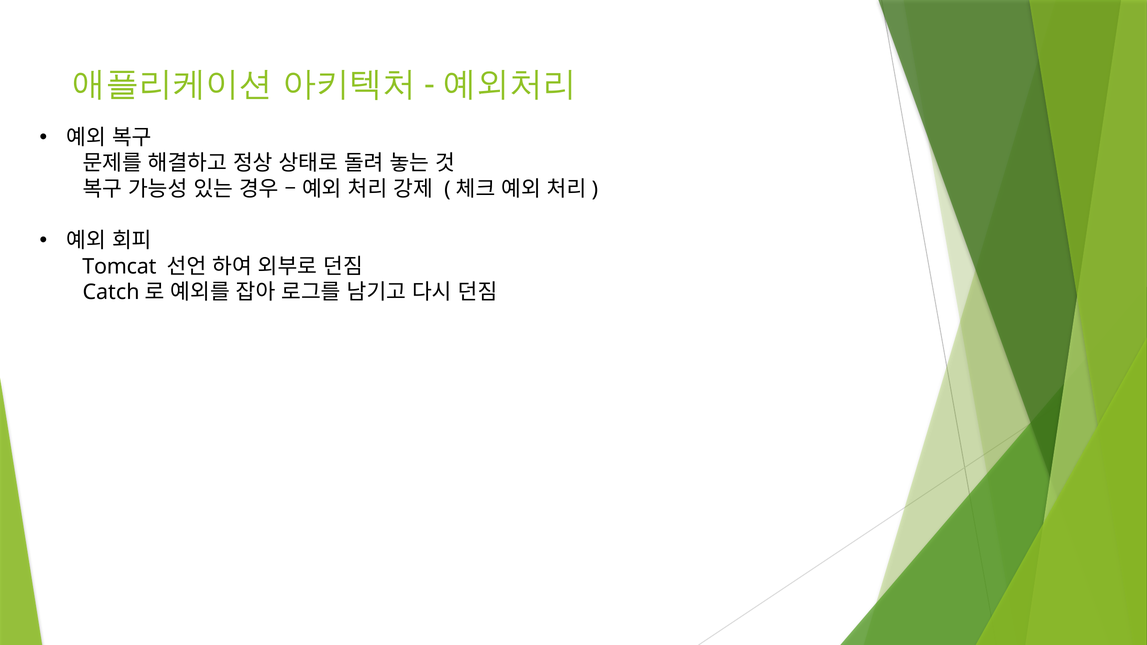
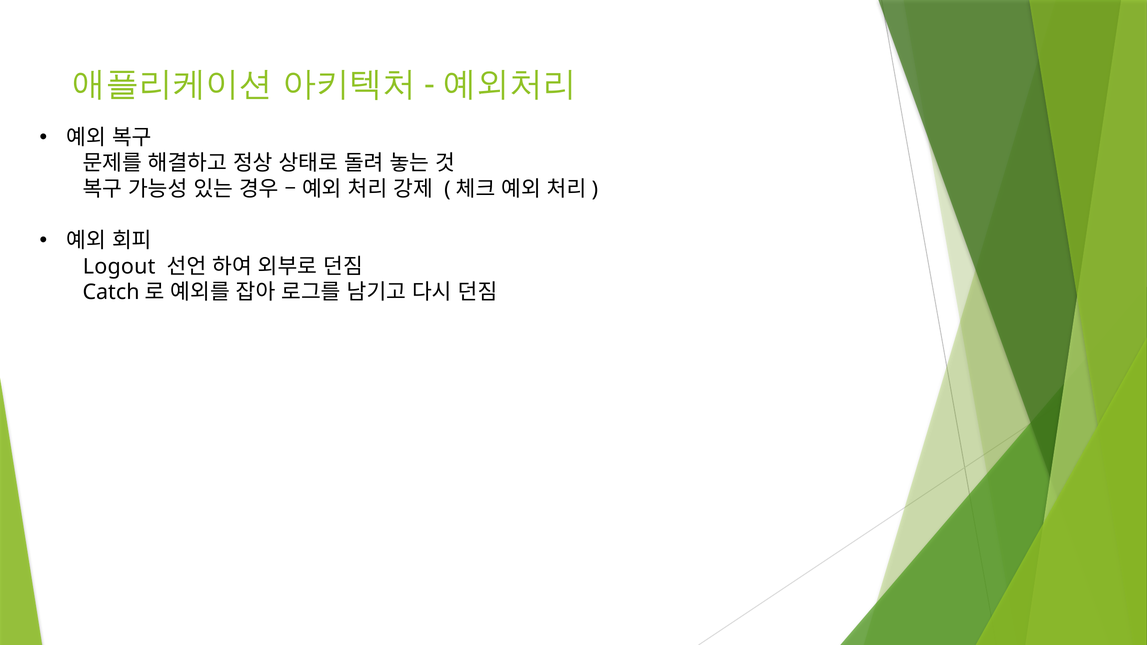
Tomcat: Tomcat -> Logout
